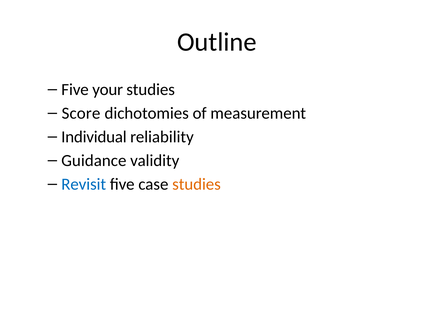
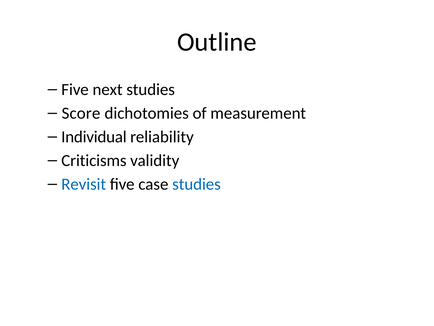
your: your -> next
Guidance: Guidance -> Criticisms
studies at (196, 184) colour: orange -> blue
